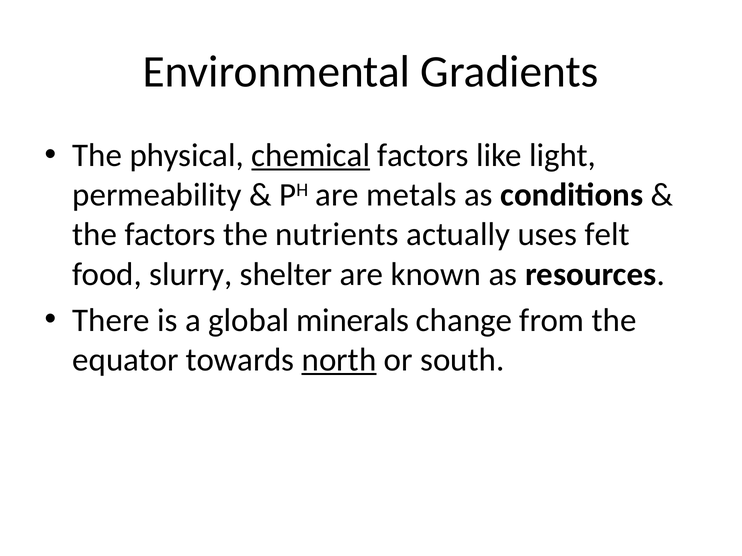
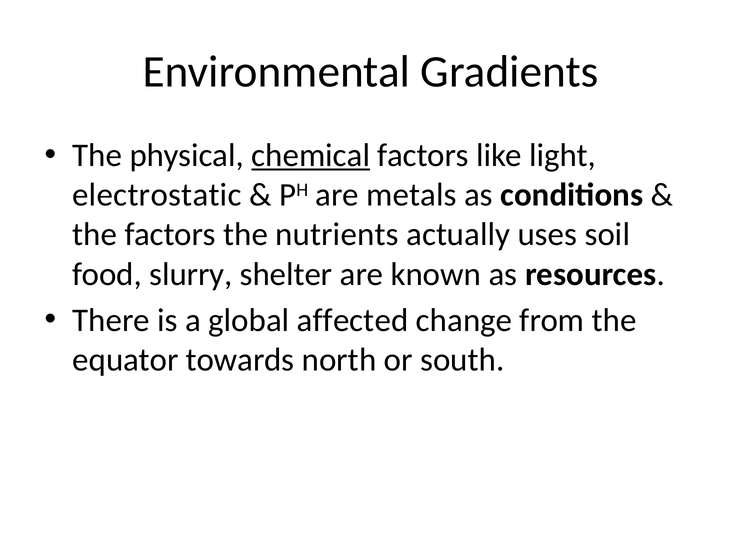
permeability: permeability -> electrostatic
felt: felt -> soil
minerals: minerals -> affected
north underline: present -> none
